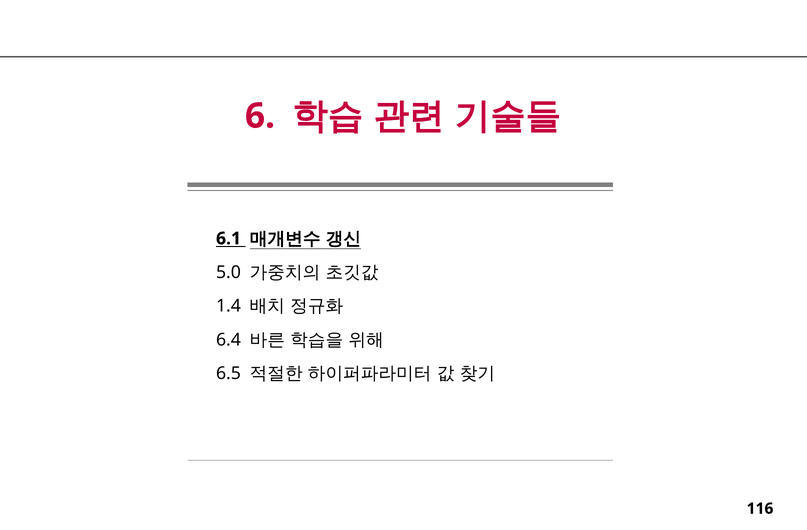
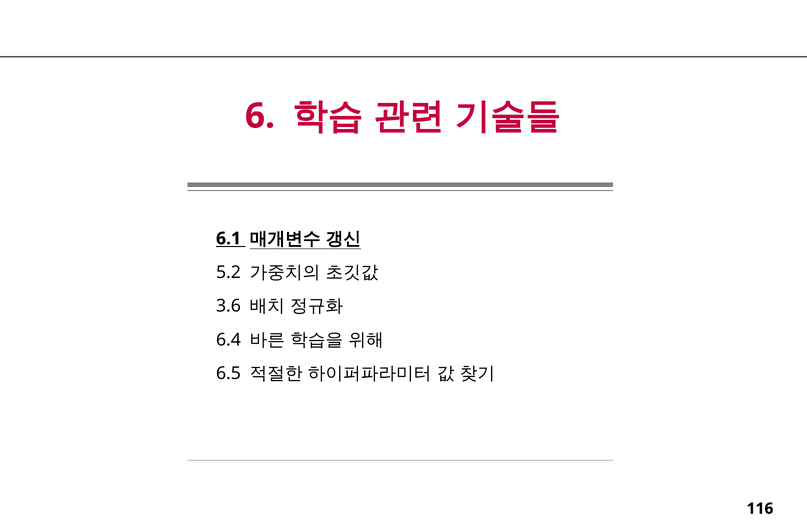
5.0: 5.0 -> 5.2
1.4: 1.4 -> 3.6
